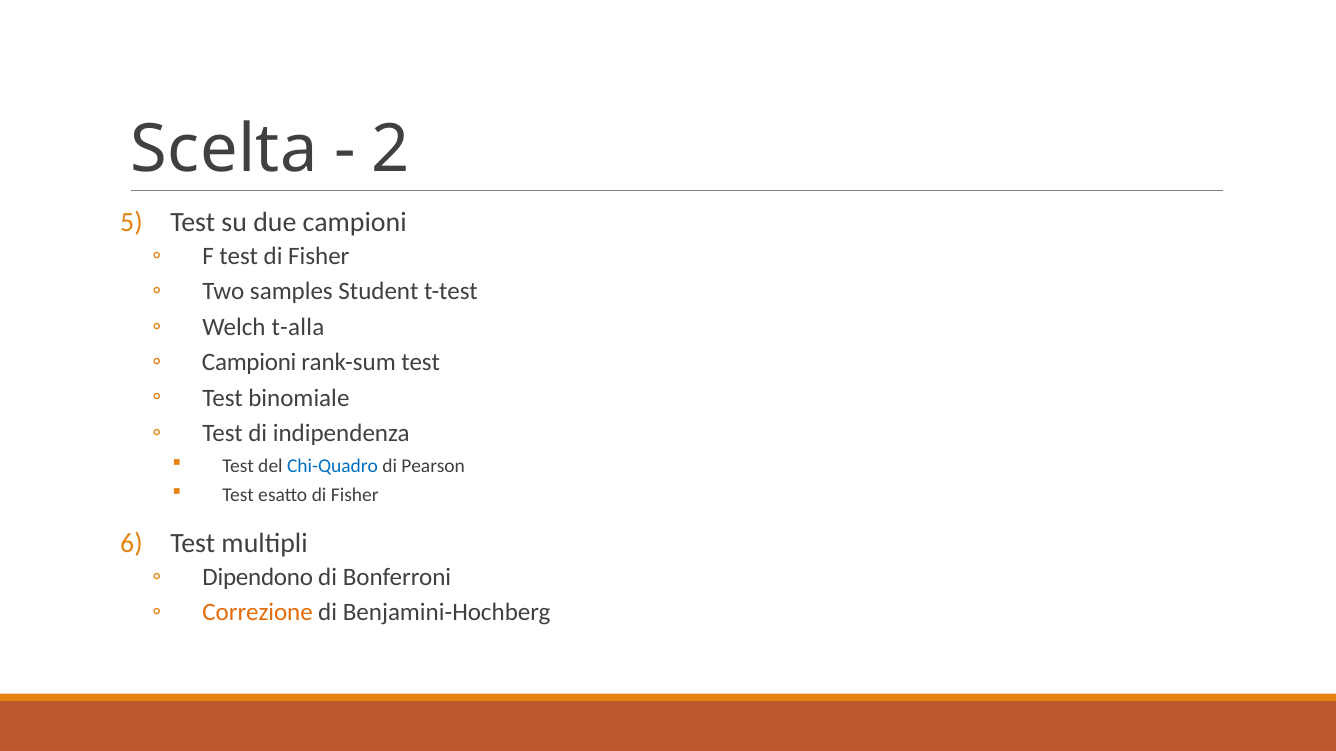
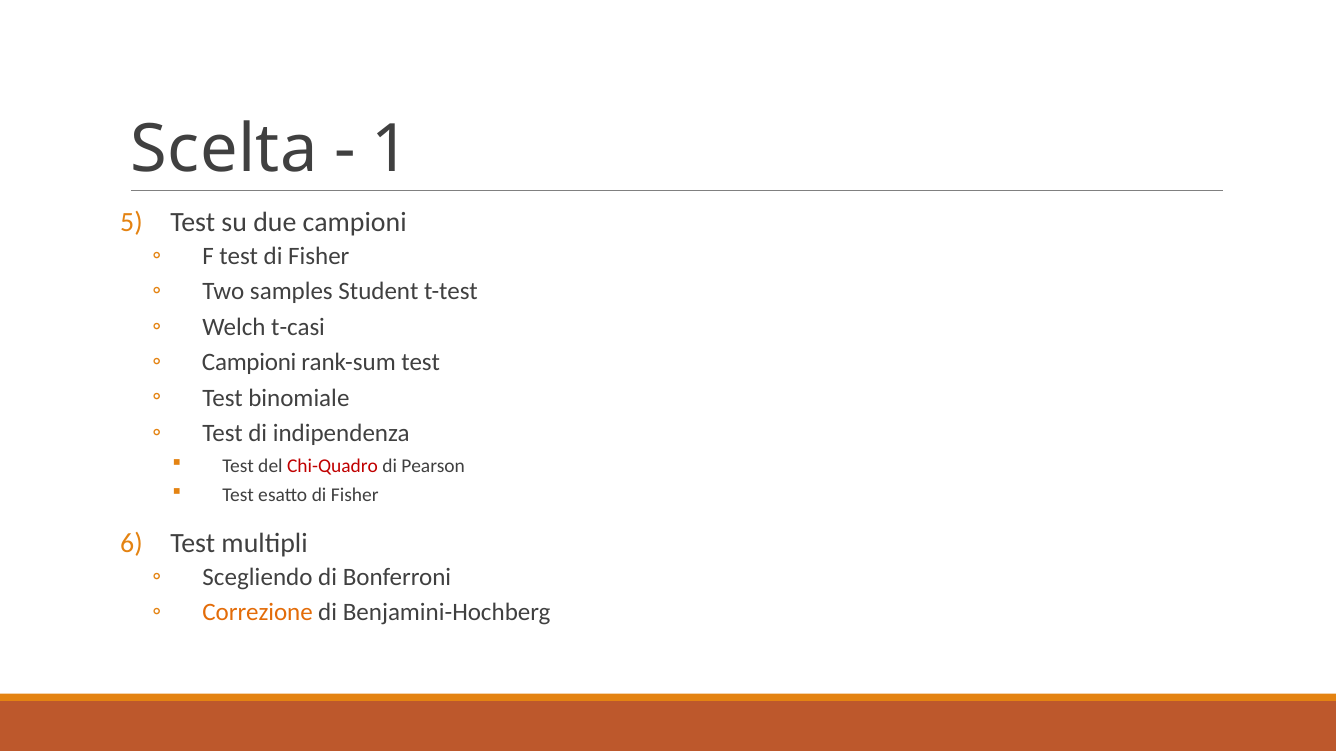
2: 2 -> 1
t-alla: t-alla -> t-casi
Chi-Quadro colour: blue -> red
Dipendono: Dipendono -> Scegliendo
